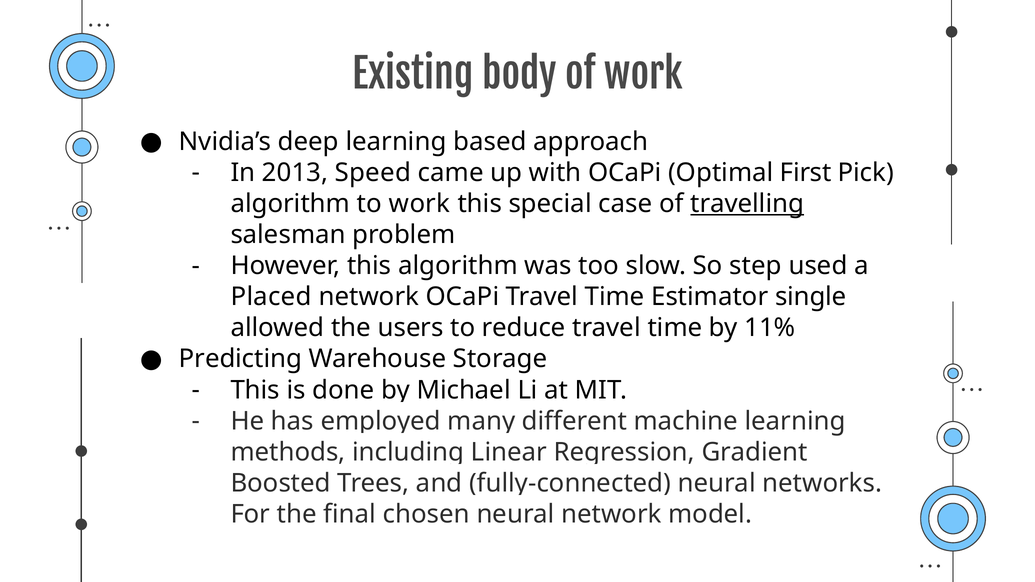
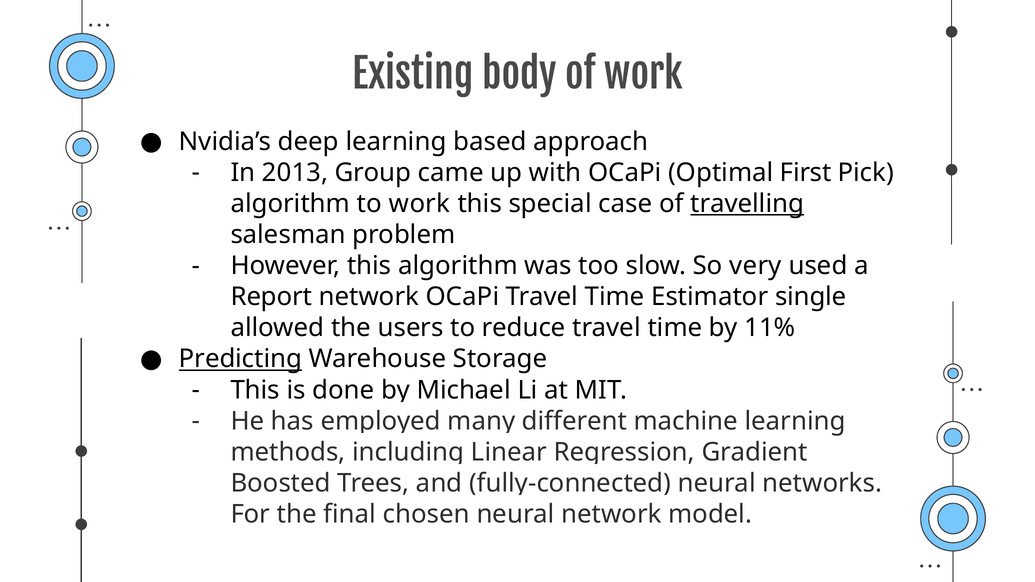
Speed: Speed -> Group
step: step -> very
Placed: Placed -> Report
Predicting underline: none -> present
